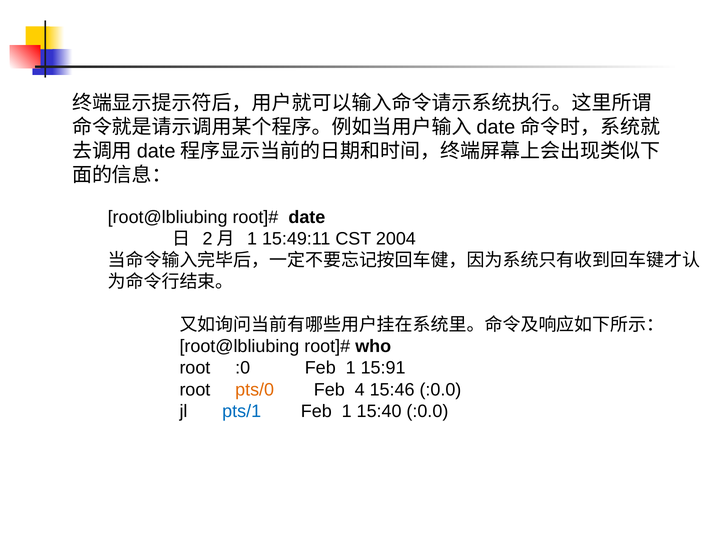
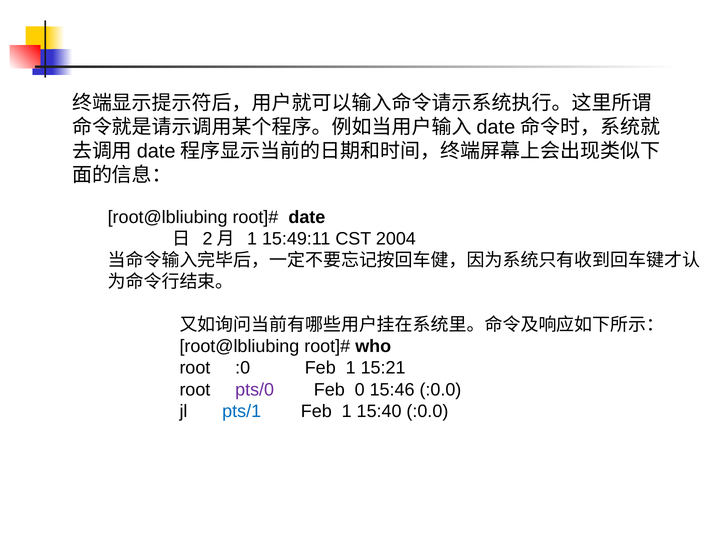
15:91: 15:91 -> 15:21
pts/0 colour: orange -> purple
4: 4 -> 0
